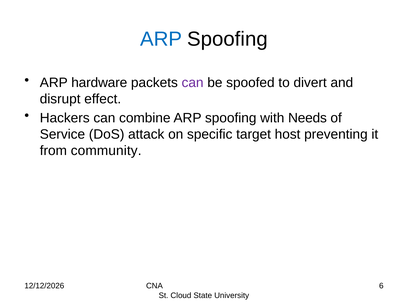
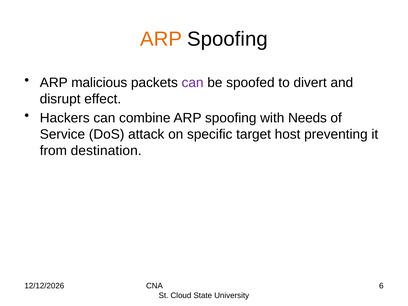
ARP at (161, 39) colour: blue -> orange
hardware: hardware -> malicious
community: community -> destination
